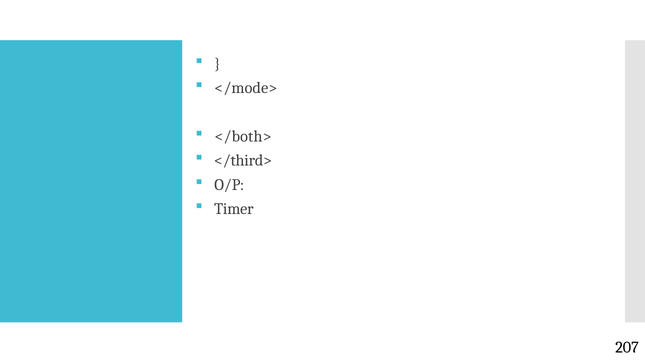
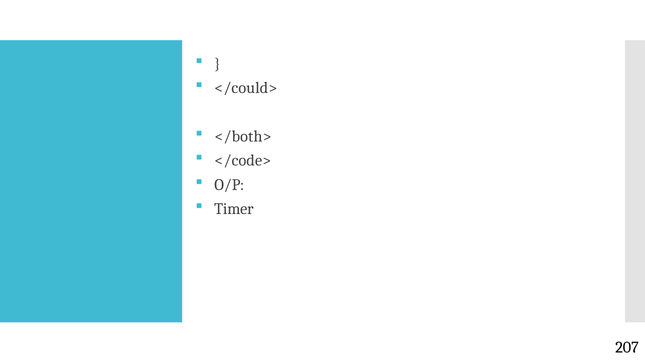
</mode>: </mode> -> </could>
</third>: </third> -> </code>
